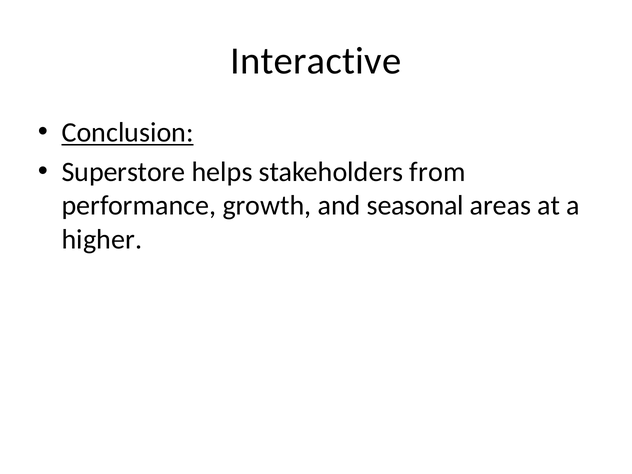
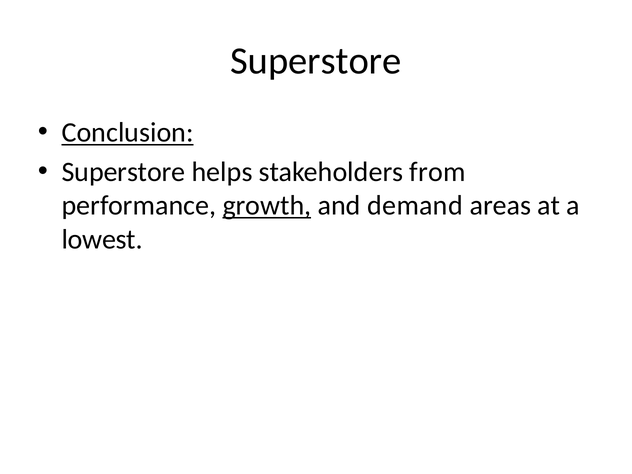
Interactive at (316, 61): Interactive -> Superstore
growth underline: none -> present
seasonal: seasonal -> demand
higher: higher -> lowest
